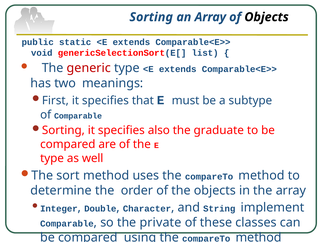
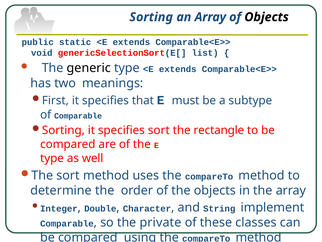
generic colour: red -> black
specifies also: also -> sort
graduate: graduate -> rectangle
